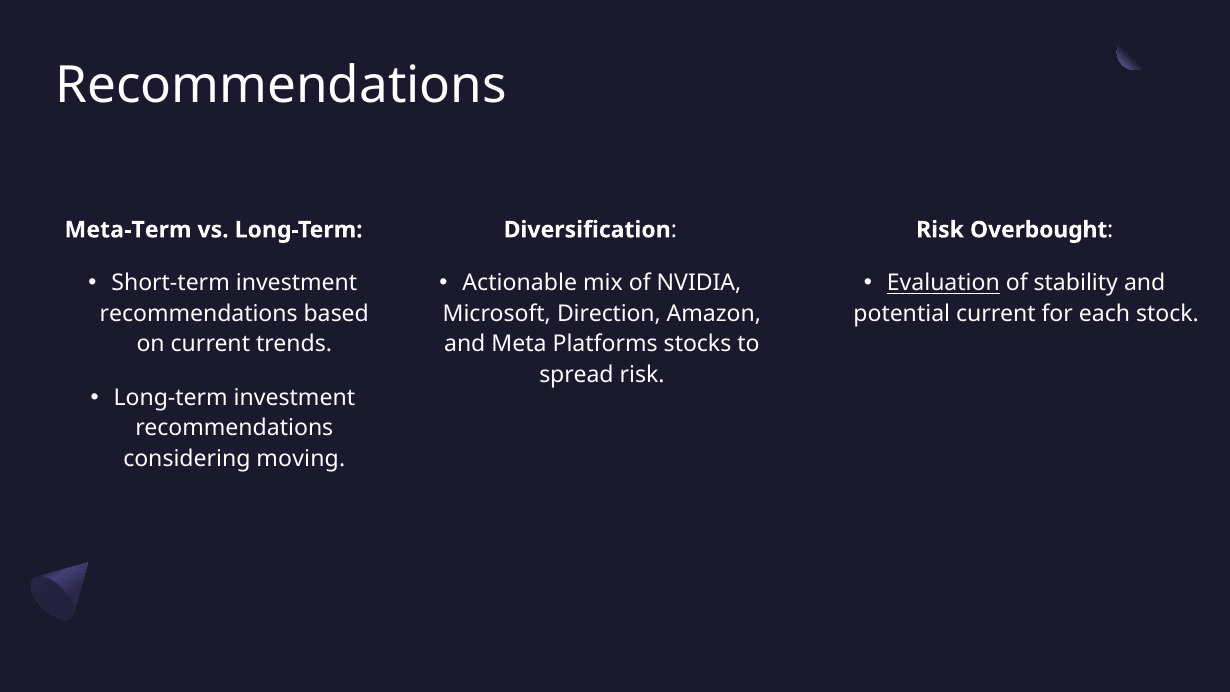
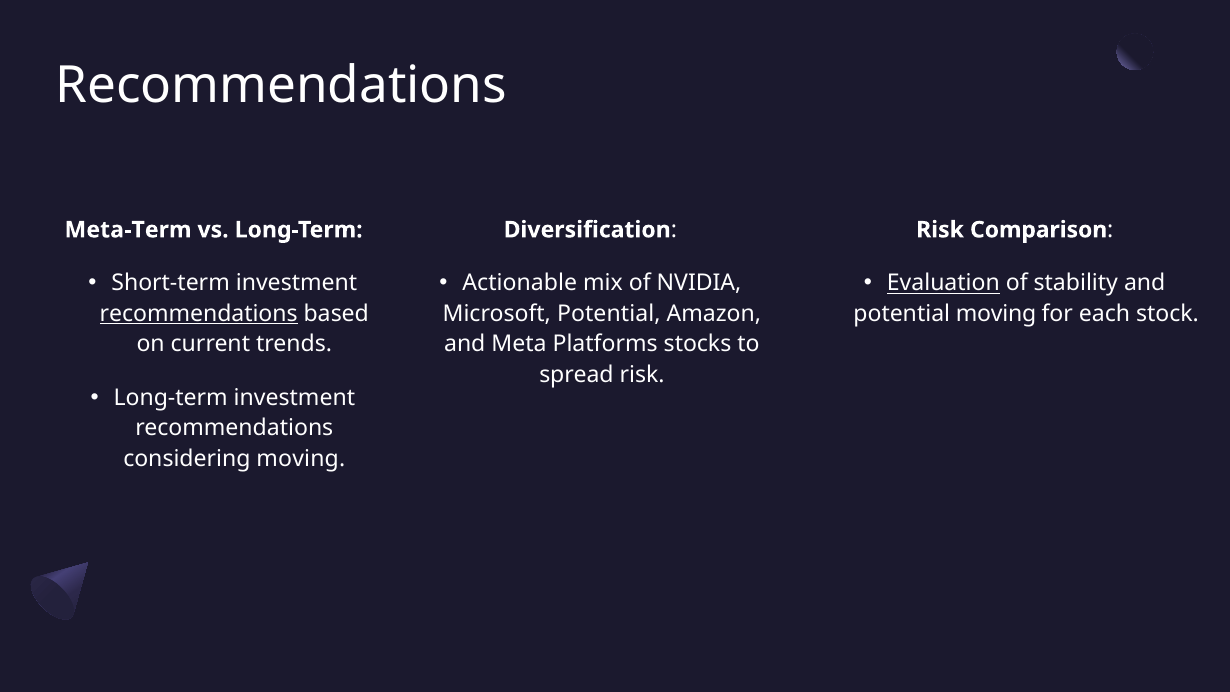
Overbought: Overbought -> Comparison
recommendations at (199, 314) underline: none -> present
Microsoft Direction: Direction -> Potential
potential current: current -> moving
